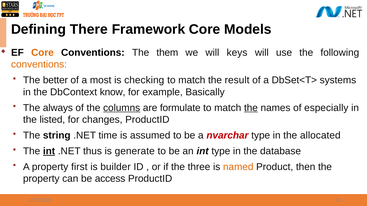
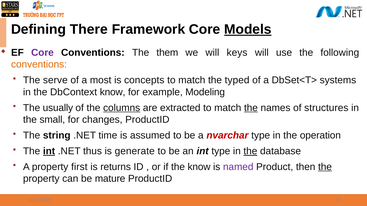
Models underline: none -> present
Core at (42, 53) colour: orange -> purple
better: better -> serve
checking: checking -> concepts
result: result -> typed
Basically: Basically -> Modeling
always: always -> usually
formulate: formulate -> extracted
especially: especially -> structures
listed: listed -> small
allocated: allocated -> operation
the at (250, 151) underline: none -> present
builder: builder -> returns
the three: three -> know
named colour: orange -> purple
the at (325, 167) underline: none -> present
access: access -> mature
